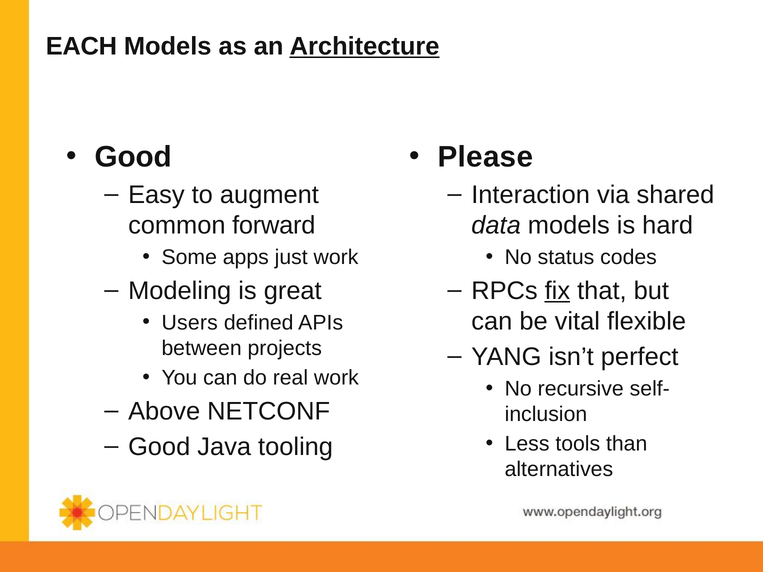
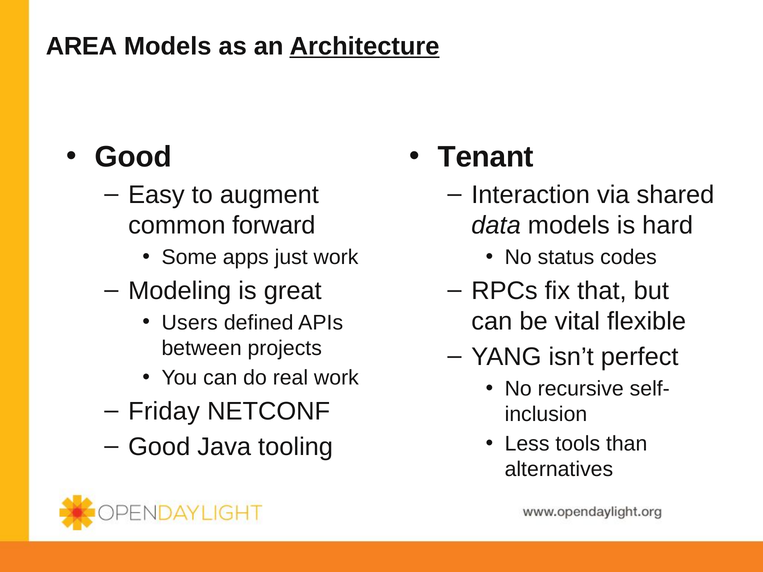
EACH: EACH -> AREA
Please: Please -> Tenant
fix underline: present -> none
Above: Above -> Friday
